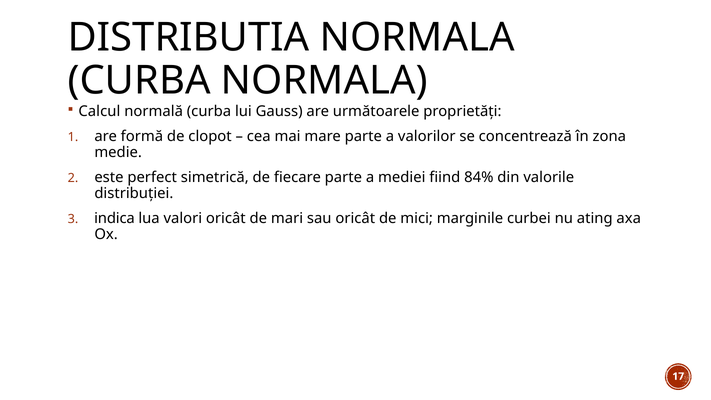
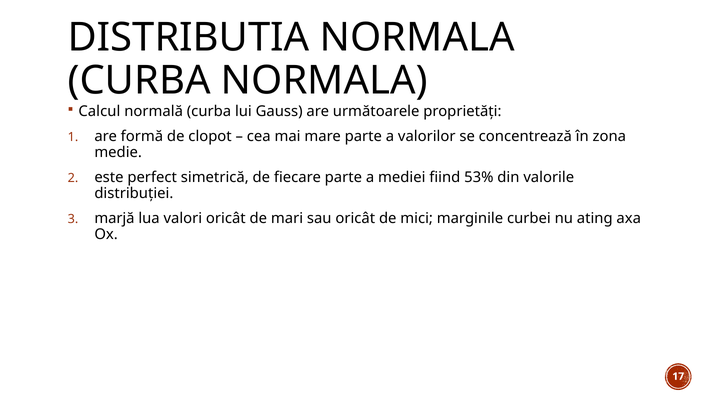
84%: 84% -> 53%
indica: indica -> marjă
